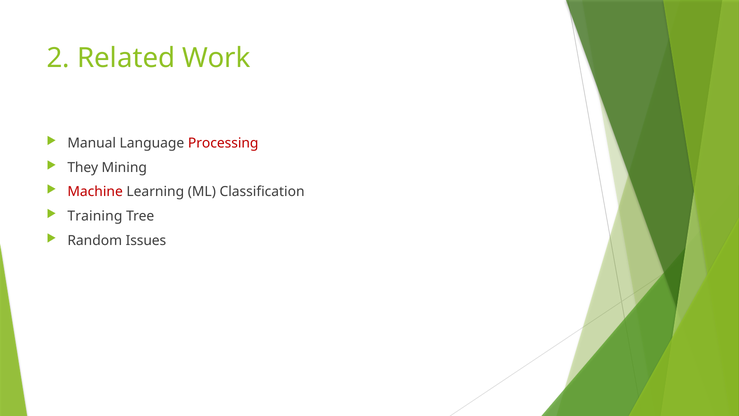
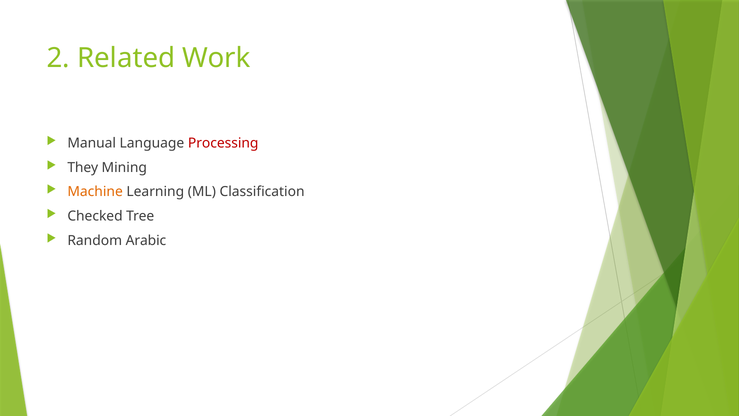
Machine colour: red -> orange
Training: Training -> Checked
Issues: Issues -> Arabic
